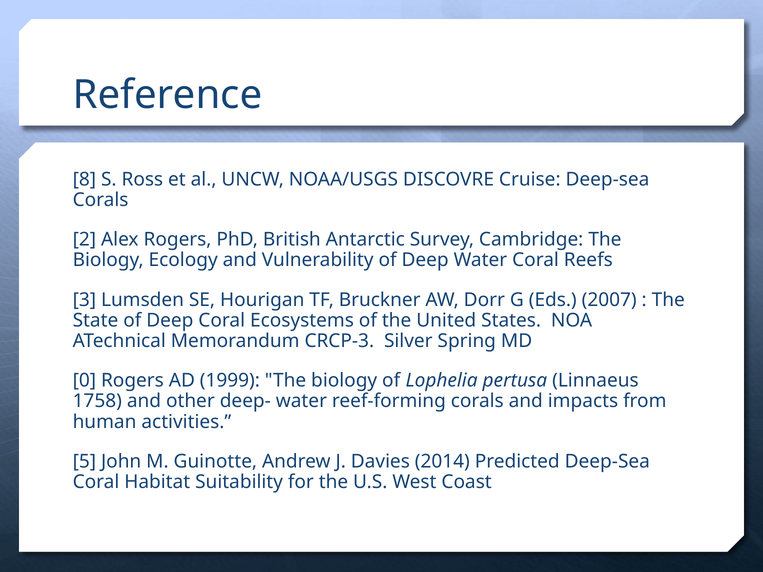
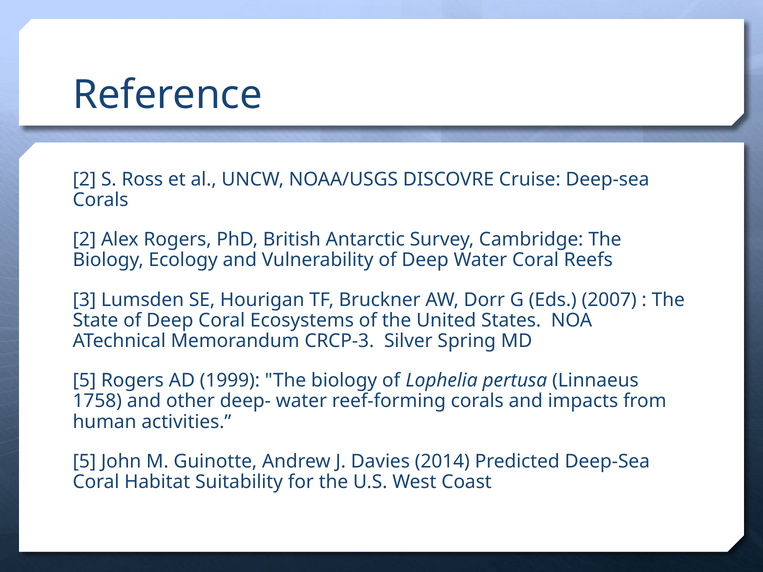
8 at (84, 179): 8 -> 2
0 at (84, 381): 0 -> 5
